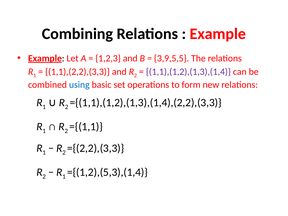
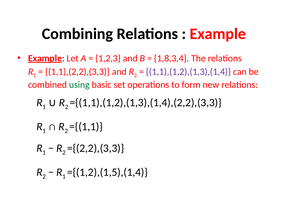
3,9,5,5: 3,9,5,5 -> 1,8,3,4
using colour: blue -> green
={(1,2),(5,3),(1,4: ={(1,2),(5,3),(1,4 -> ={(1,2),(1,5),(1,4
